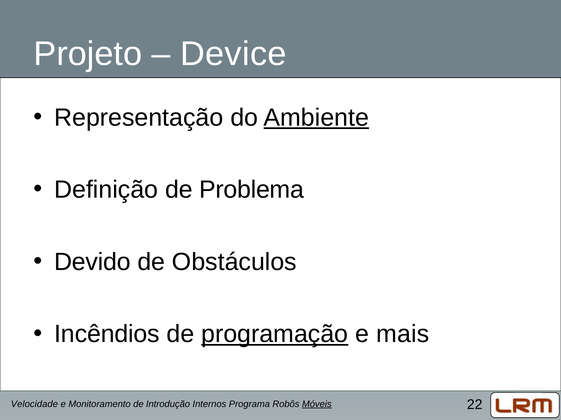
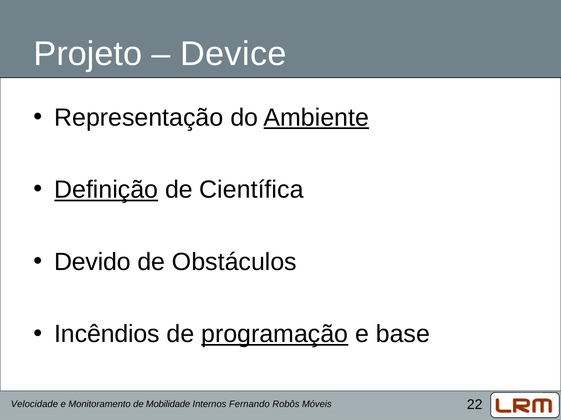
Definição underline: none -> present
Problema: Problema -> Científica
mais: mais -> base
Introdução: Introdução -> Mobilidade
Programa: Programa -> Fernando
Móveis underline: present -> none
